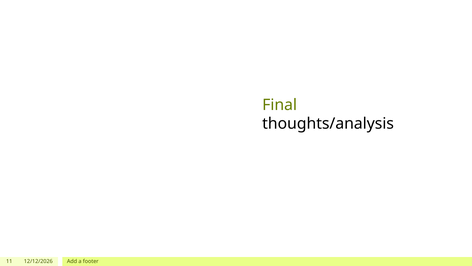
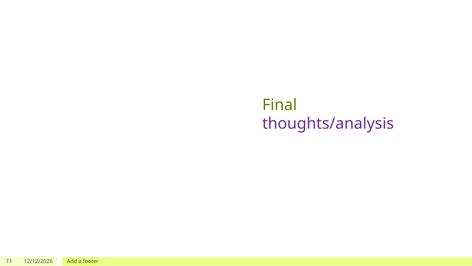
thoughts/analysis colour: black -> purple
